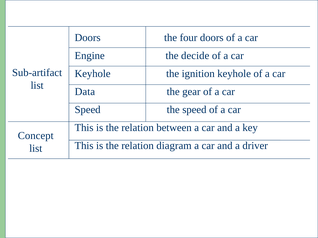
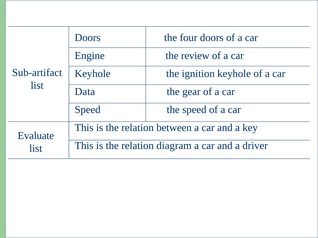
decide: decide -> review
Concept: Concept -> Evaluate
